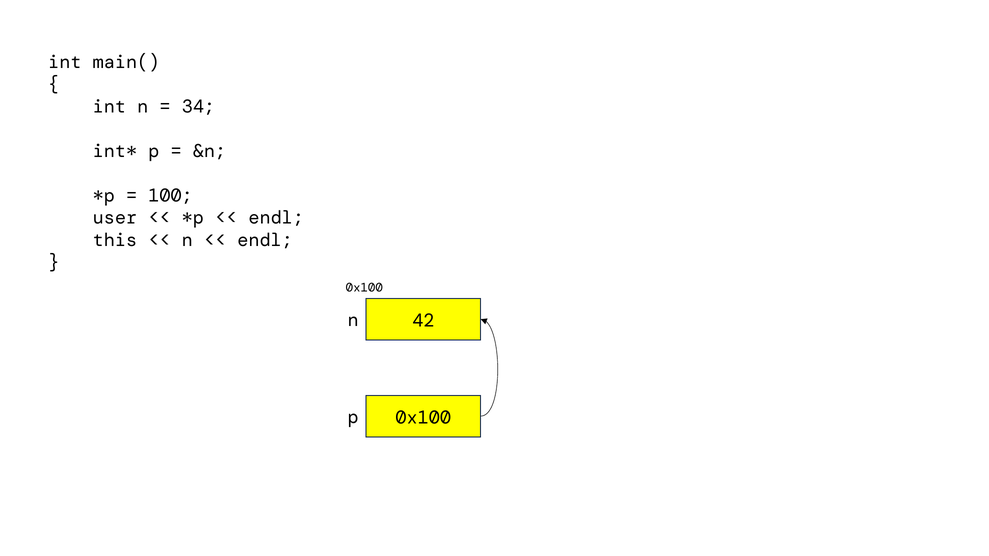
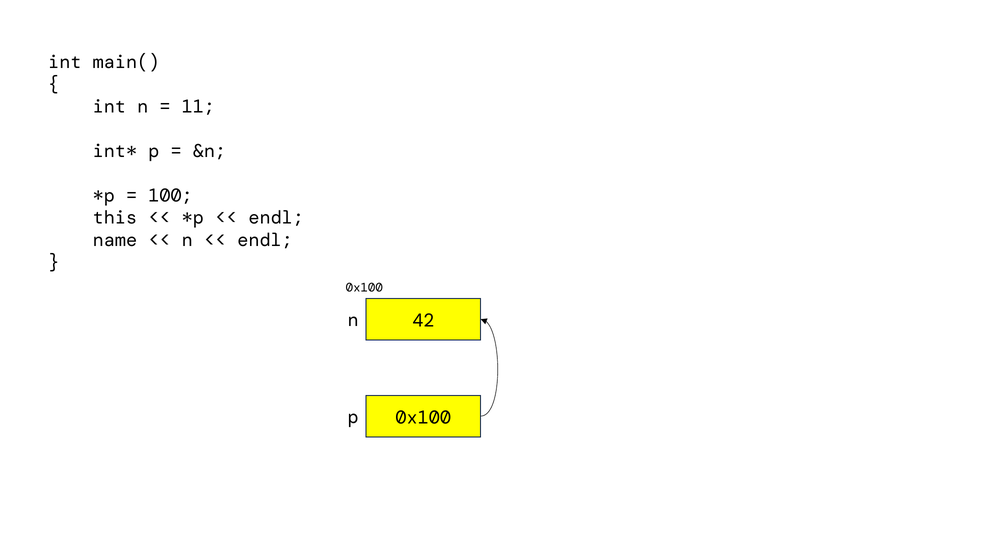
34: 34 -> 11
user: user -> this
this: this -> name
